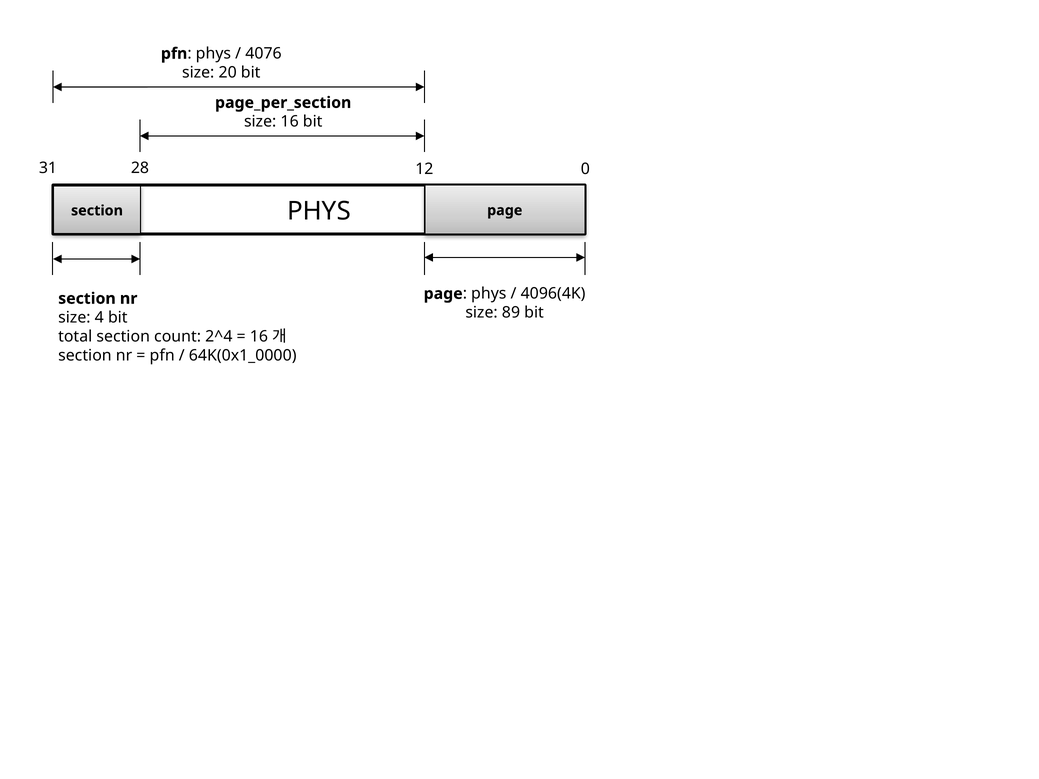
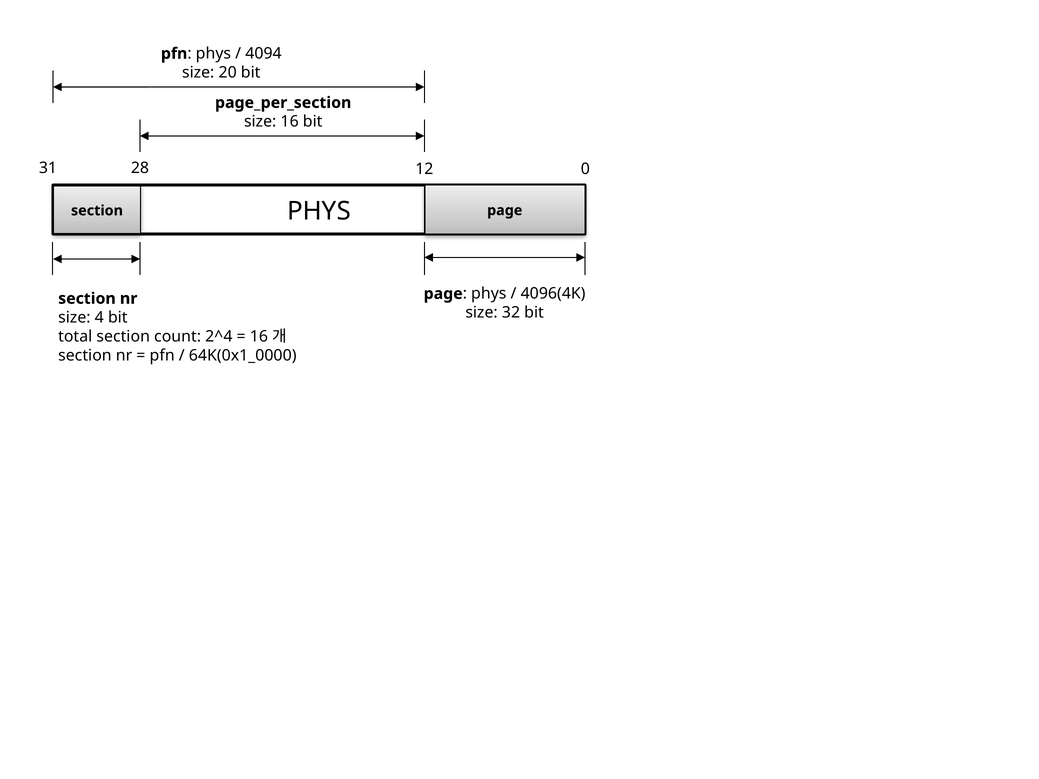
4076: 4076 -> 4094
89: 89 -> 32
